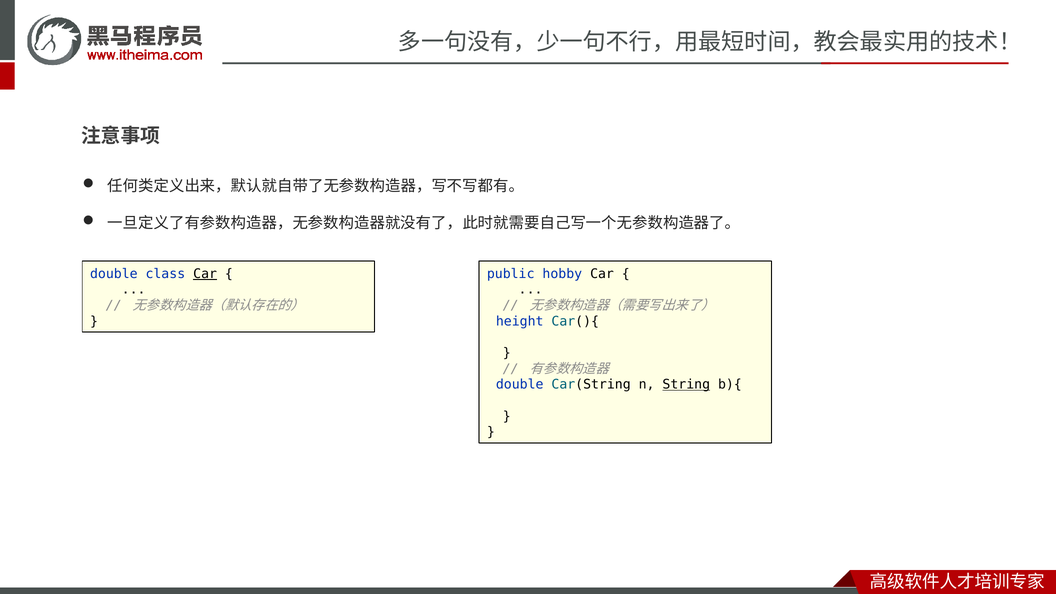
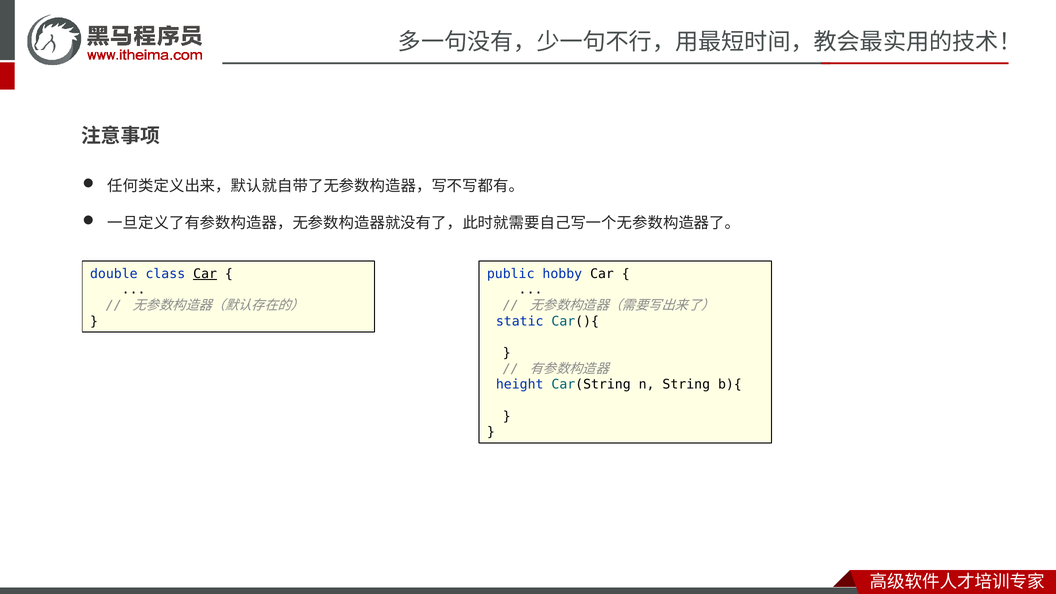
height: height -> static
double at (520, 385): double -> height
String underline: present -> none
